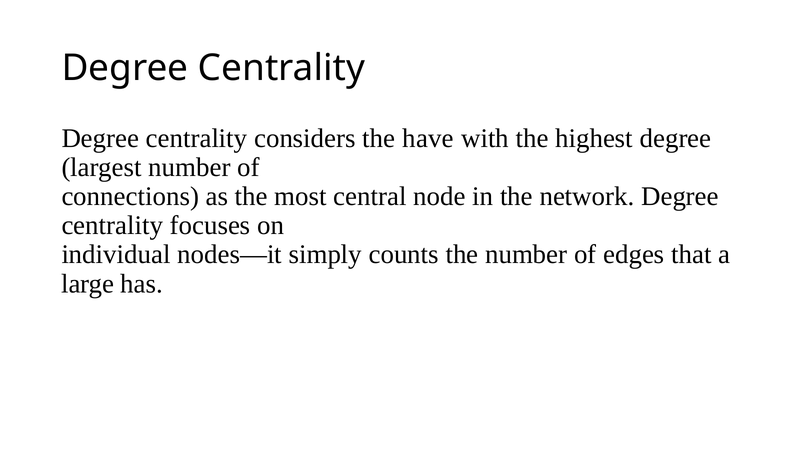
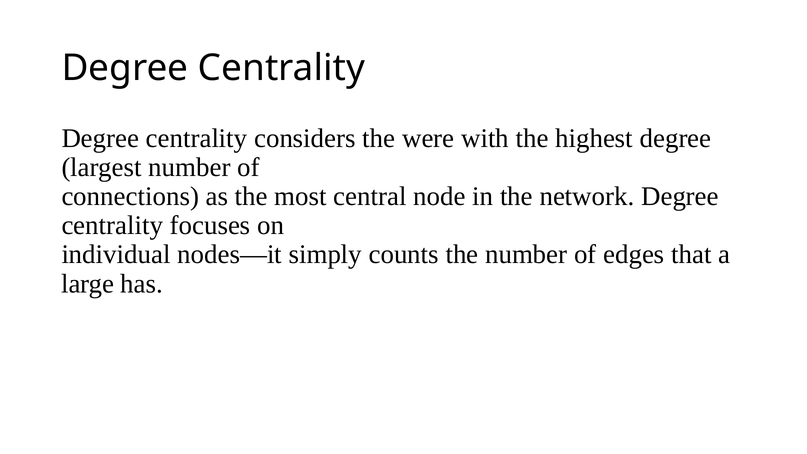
have: have -> were
